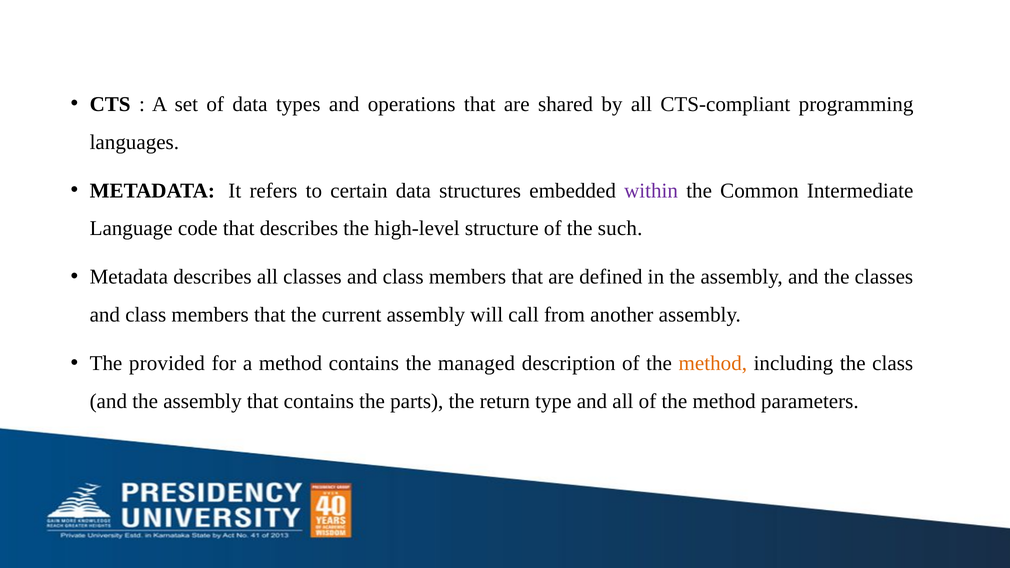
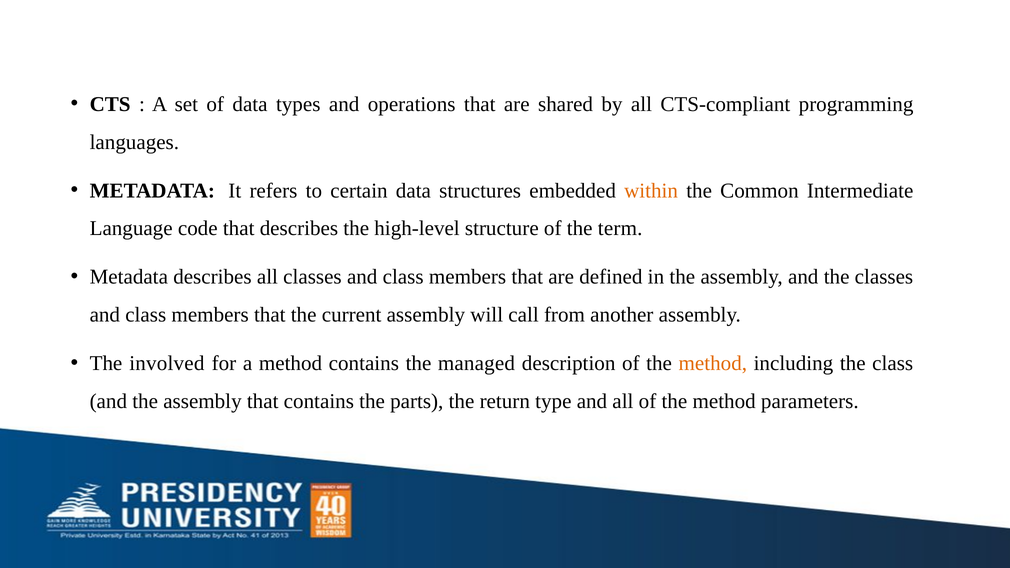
within colour: purple -> orange
such: such -> term
provided: provided -> involved
